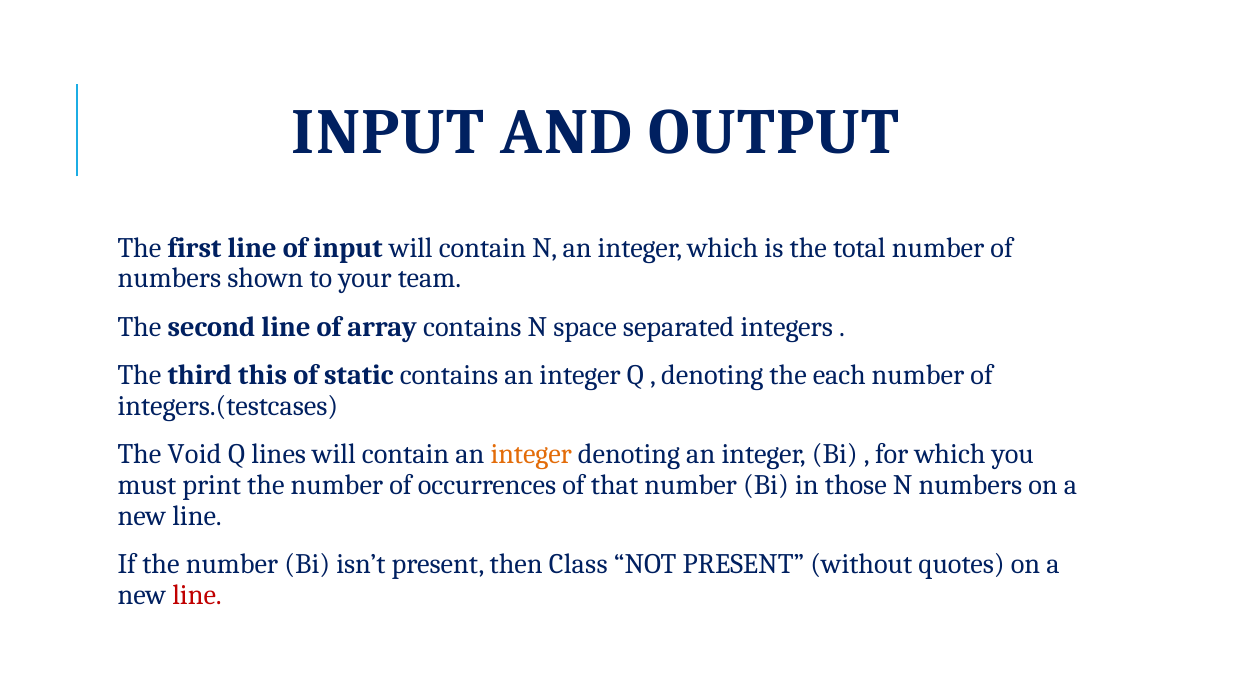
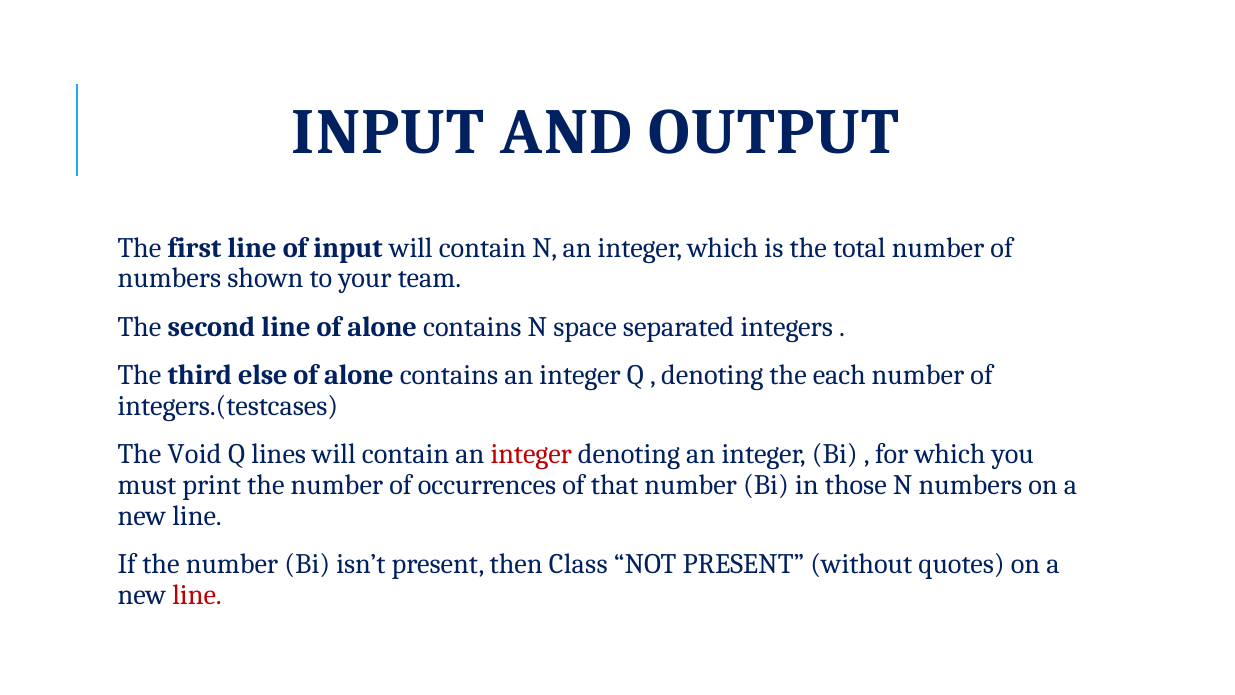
line of array: array -> alone
this: this -> else
static at (359, 375): static -> alone
integer at (531, 454) colour: orange -> red
